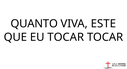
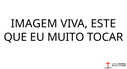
QUANTO: QUANTO -> IMAGEM
EU TOCAR: TOCAR -> MUITO
